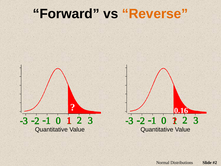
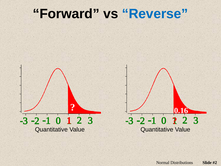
Reverse colour: orange -> blue
